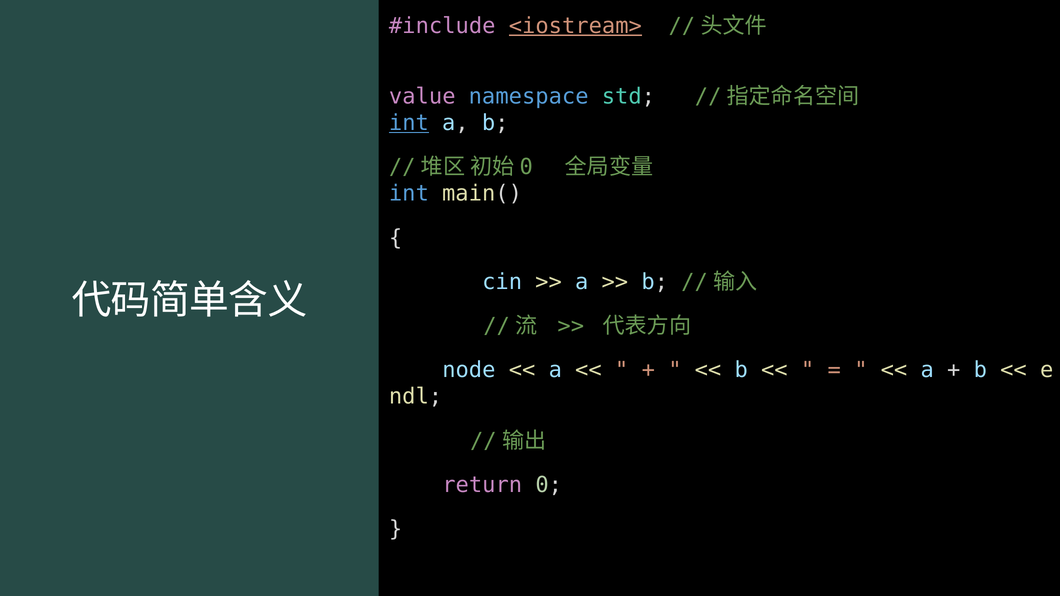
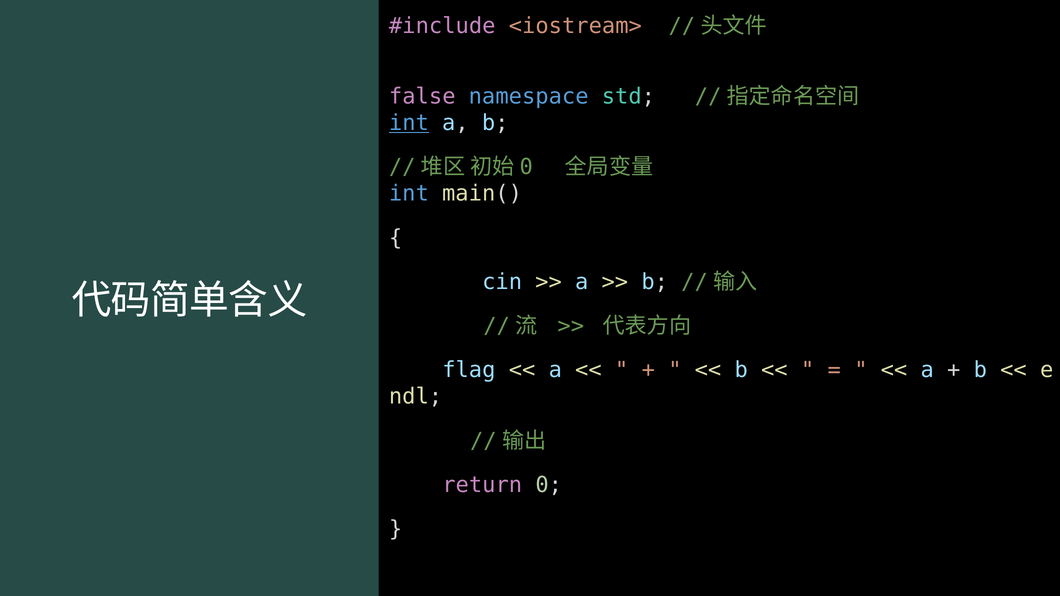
<iostream> underline: present -> none
value: value -> false
node: node -> flag
